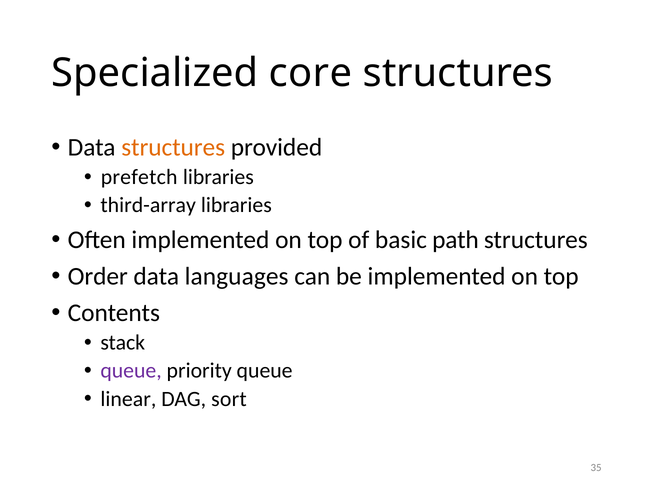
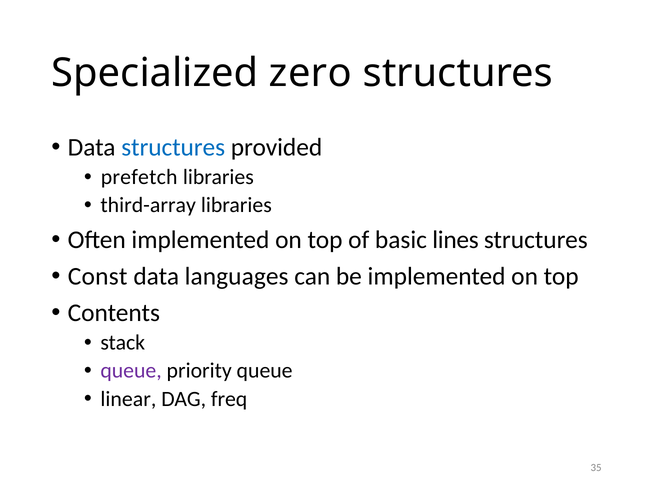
core: core -> zero
structures at (173, 147) colour: orange -> blue
path: path -> lines
Order: Order -> Const
sort: sort -> freq
